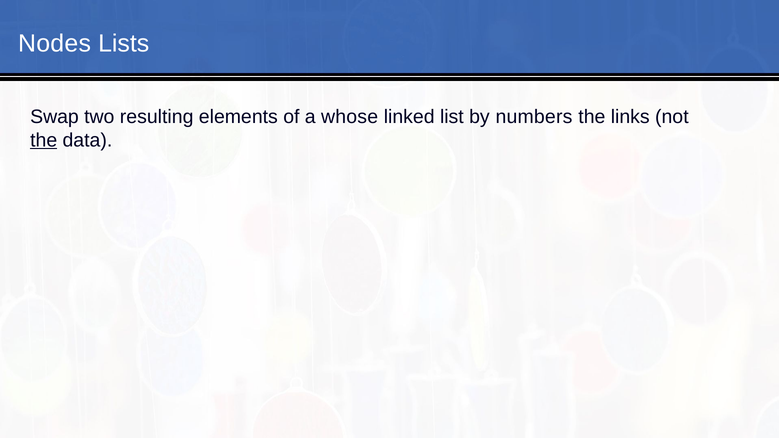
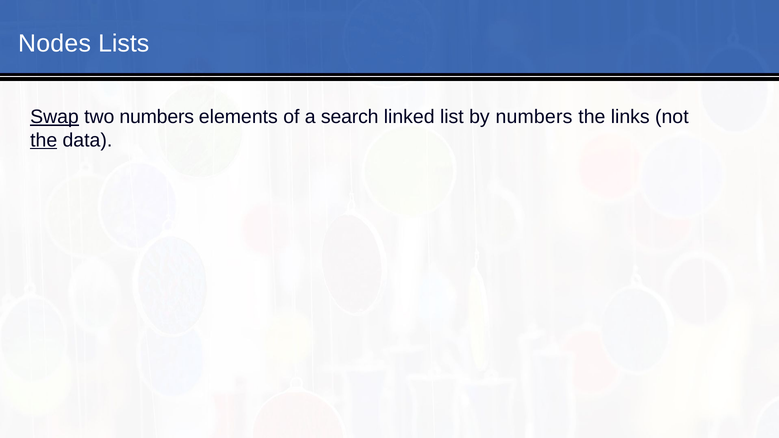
Swap underline: none -> present
two resulting: resulting -> numbers
whose: whose -> search
